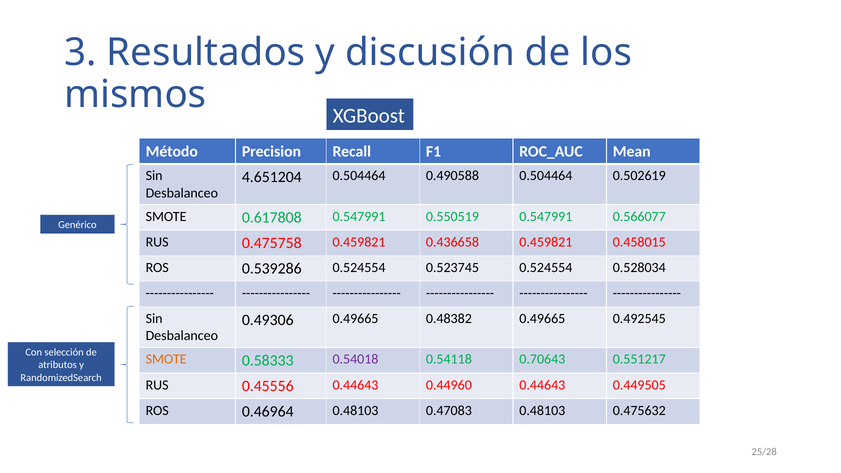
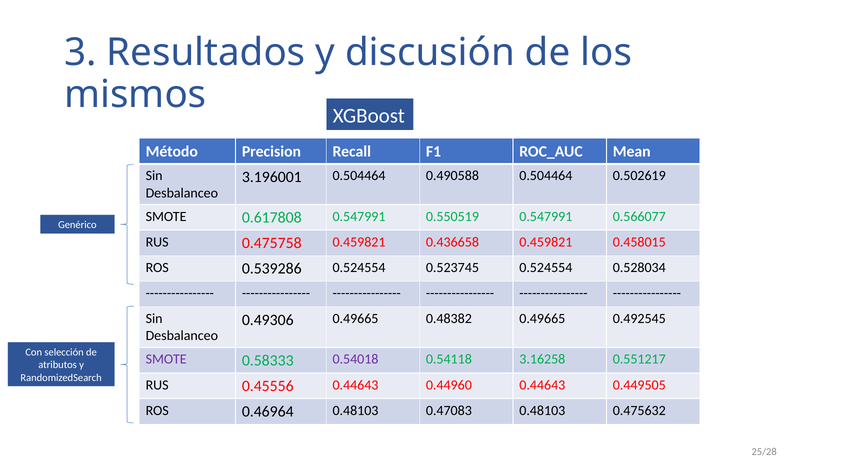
4.651204: 4.651204 -> 3.196001
SMOTE at (166, 359) colour: orange -> purple
0.70643: 0.70643 -> 3.16258
